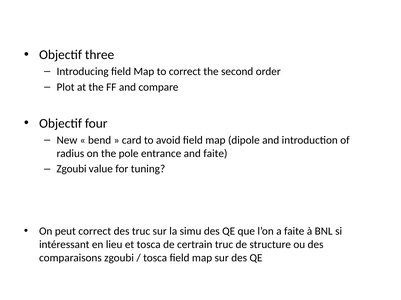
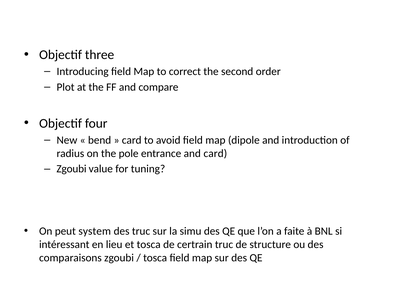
and faite: faite -> card
peut correct: correct -> system
